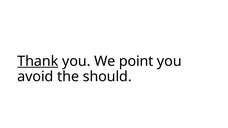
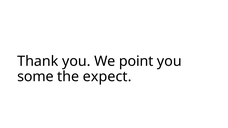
Thank underline: present -> none
avoid: avoid -> some
should: should -> expect
